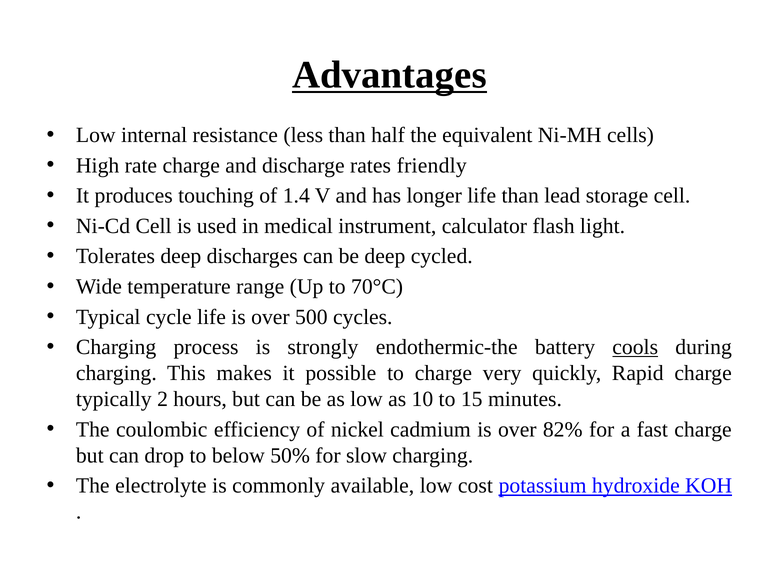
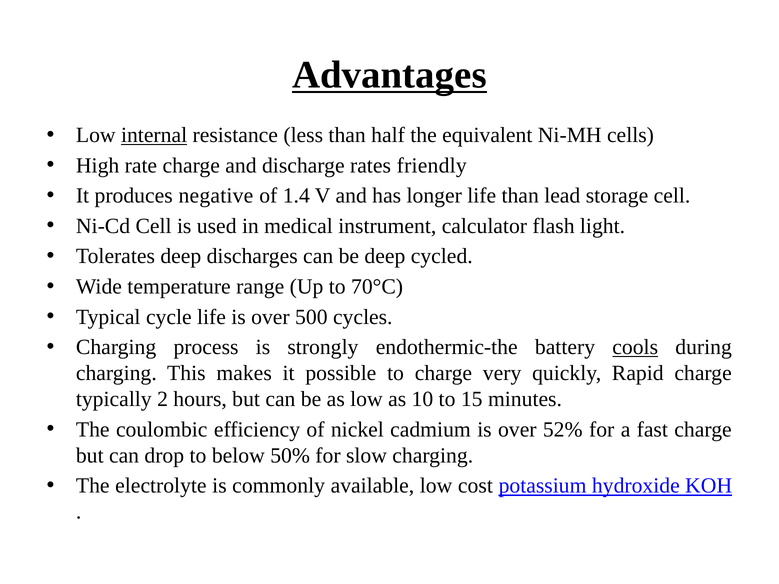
internal underline: none -> present
touching: touching -> negative
82%: 82% -> 52%
